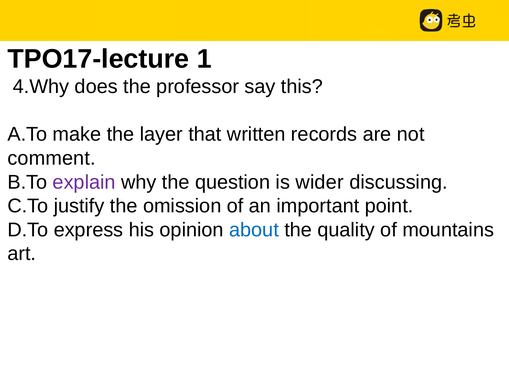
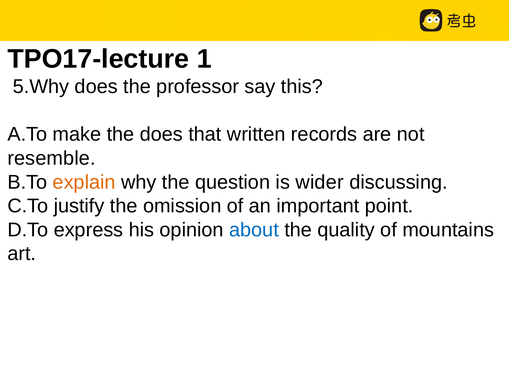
4.Why: 4.Why -> 5.Why
the layer: layer -> does
comment: comment -> resemble
explain colour: purple -> orange
